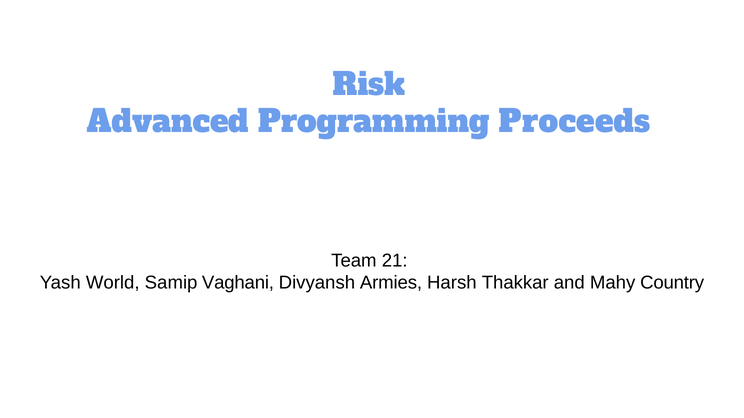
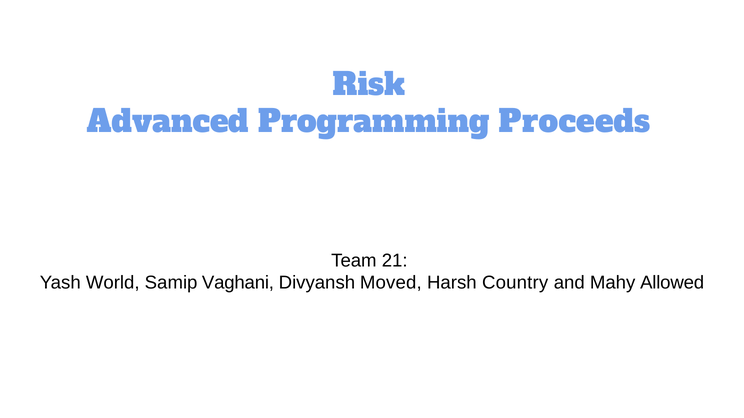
Armies: Armies -> Moved
Thakkar: Thakkar -> Country
Country: Country -> Allowed
